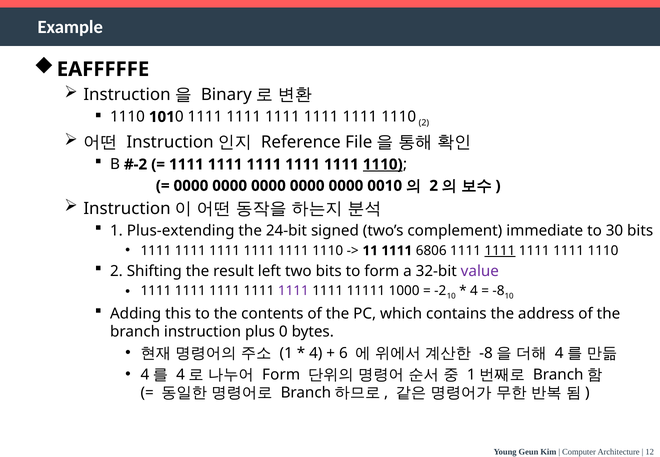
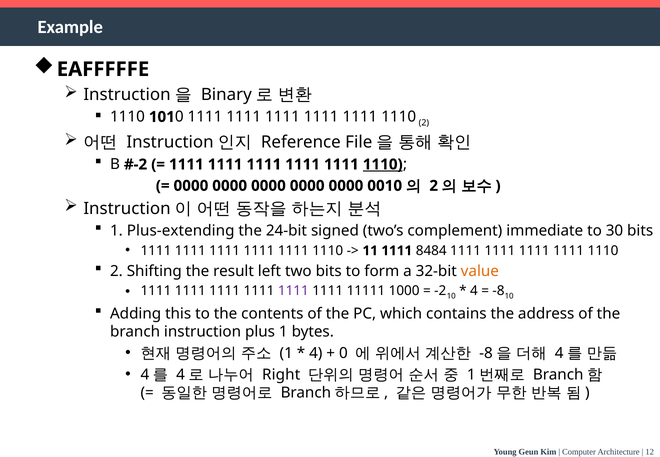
6806: 6806 -> 8484
1111 at (500, 251) underline: present -> none
value colour: purple -> orange
plus 0: 0 -> 1
6 at (343, 353): 6 -> 0
Form at (281, 374): Form -> Right
